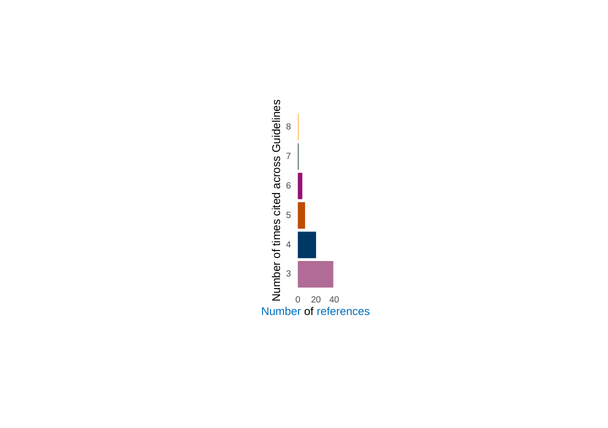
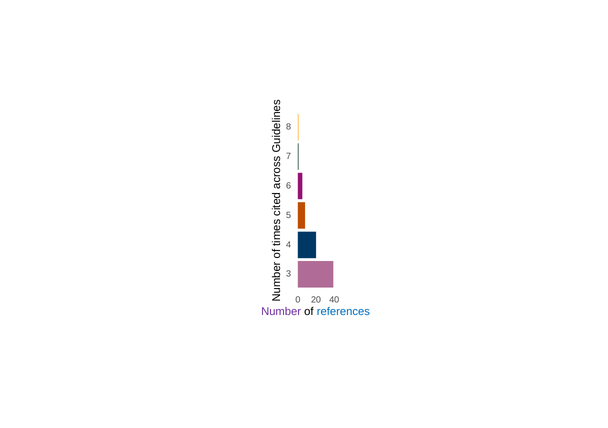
Number colour: blue -> purple
